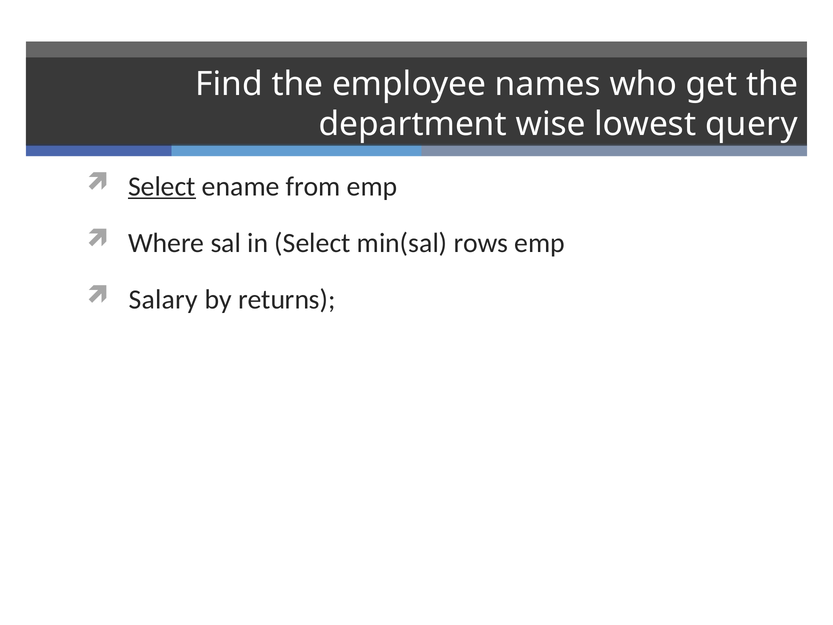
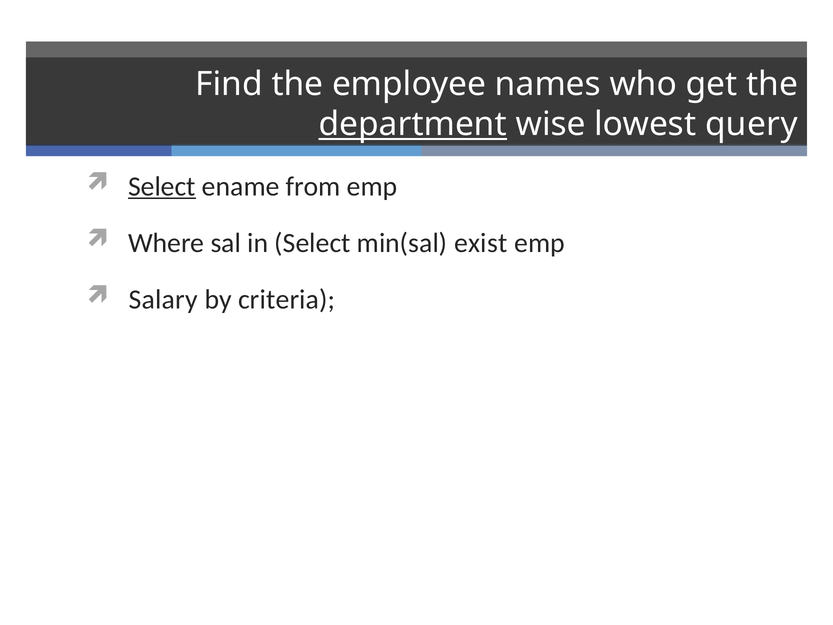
department underline: none -> present
rows: rows -> exist
returns: returns -> criteria
